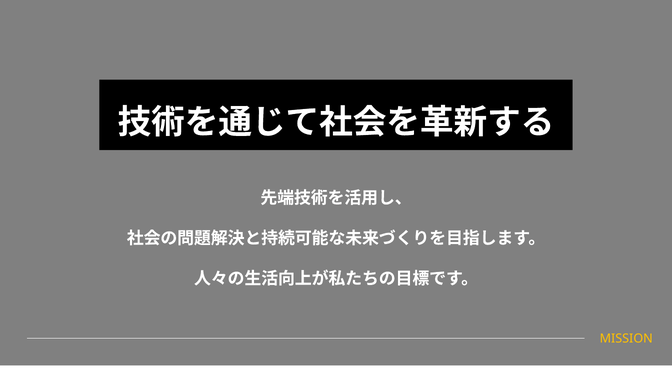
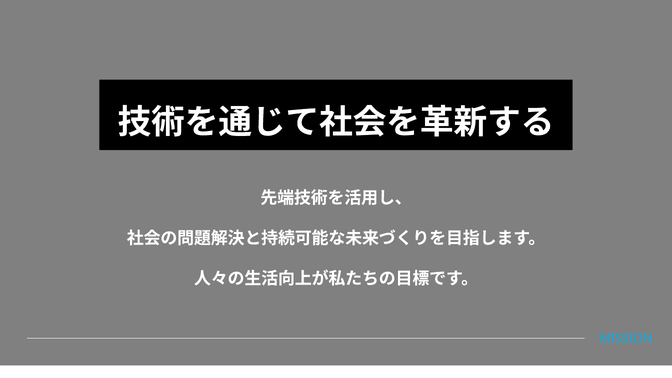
MISSION colour: yellow -> light blue
